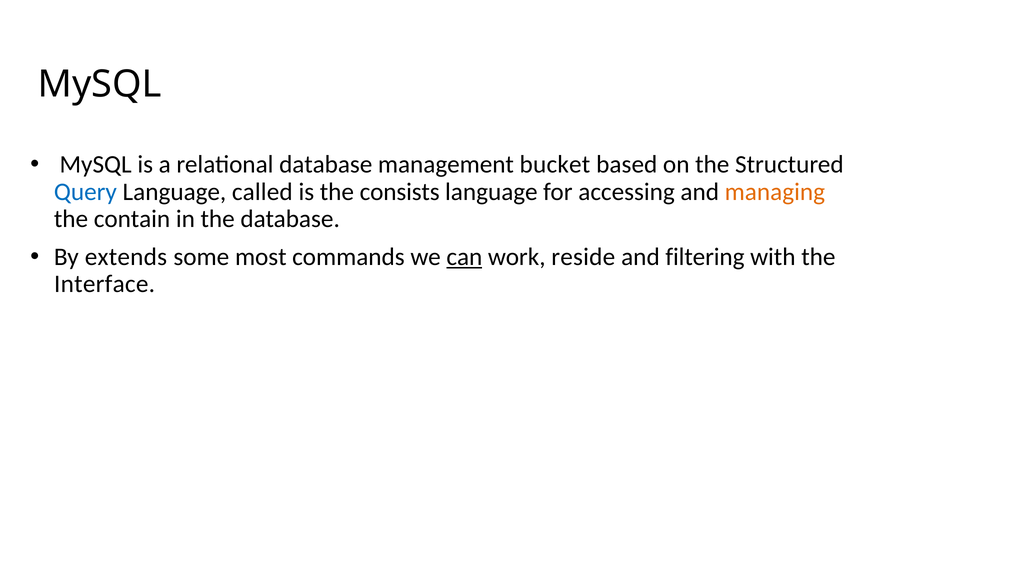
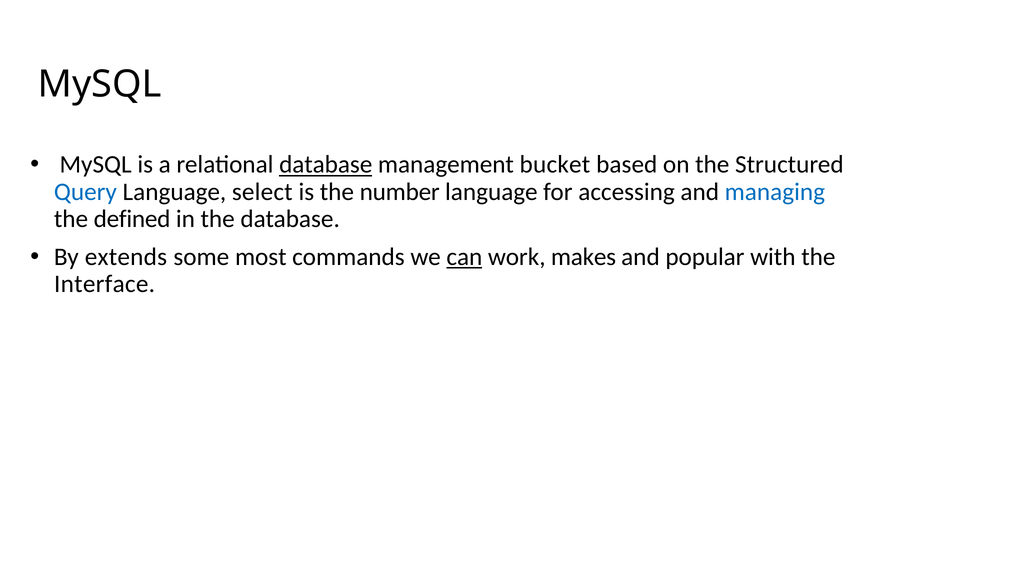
database at (326, 165) underline: none -> present
called: called -> select
consists: consists -> number
managing colour: orange -> blue
contain: contain -> defined
reside: reside -> makes
filtering: filtering -> popular
